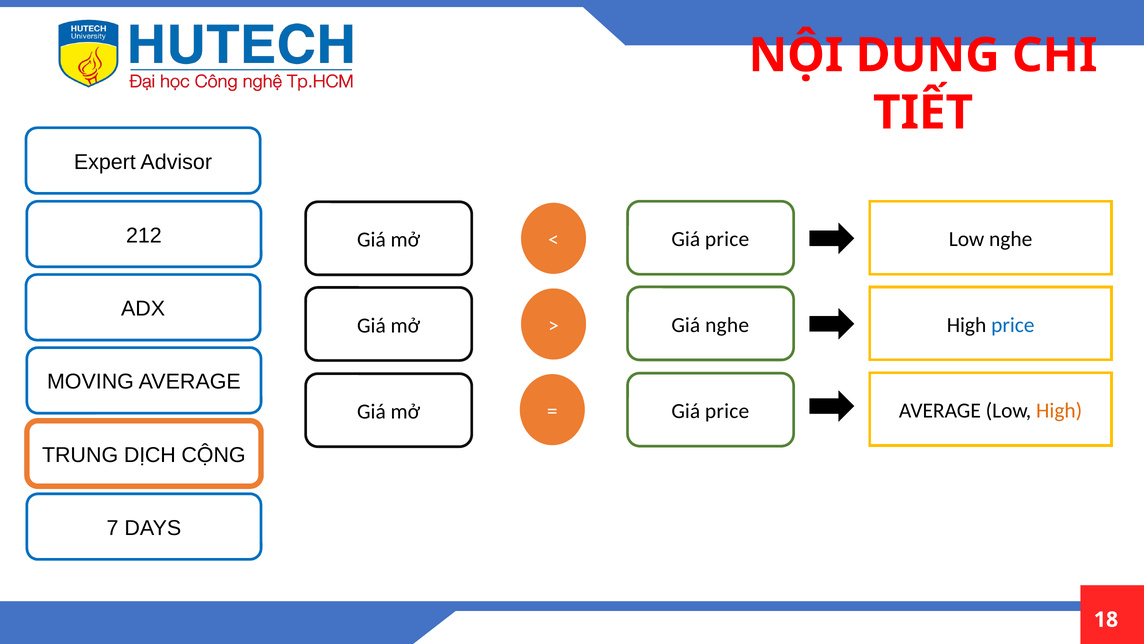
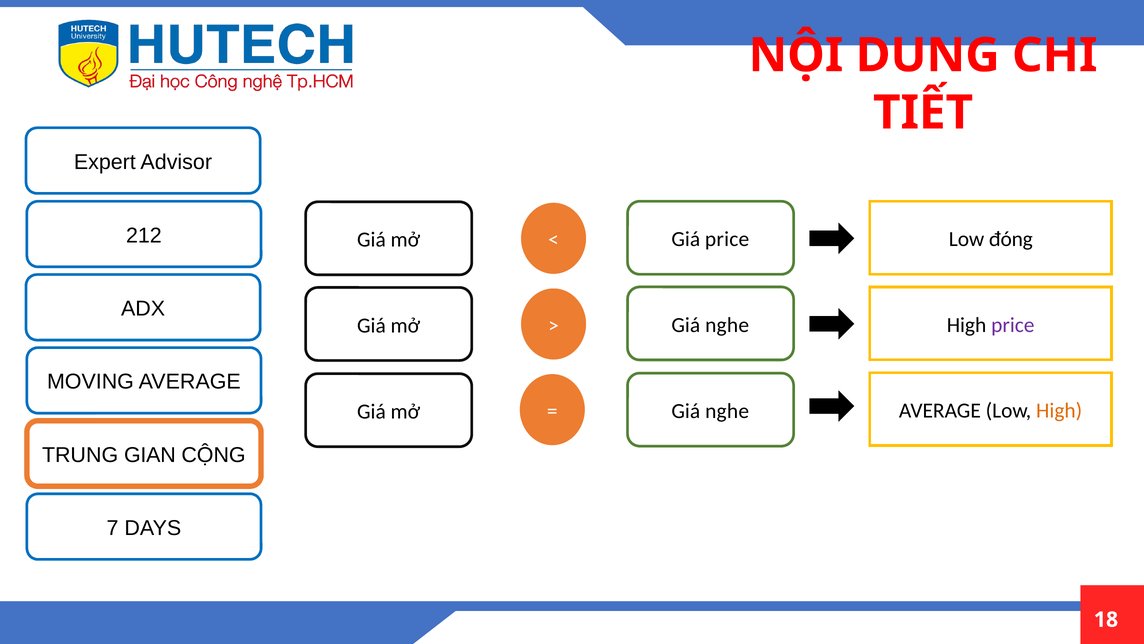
Low nghe: nghe -> đóng
price at (1013, 325) colour: blue -> purple
price at (727, 411): price -> nghe
DỊCH: DỊCH -> GIAN
